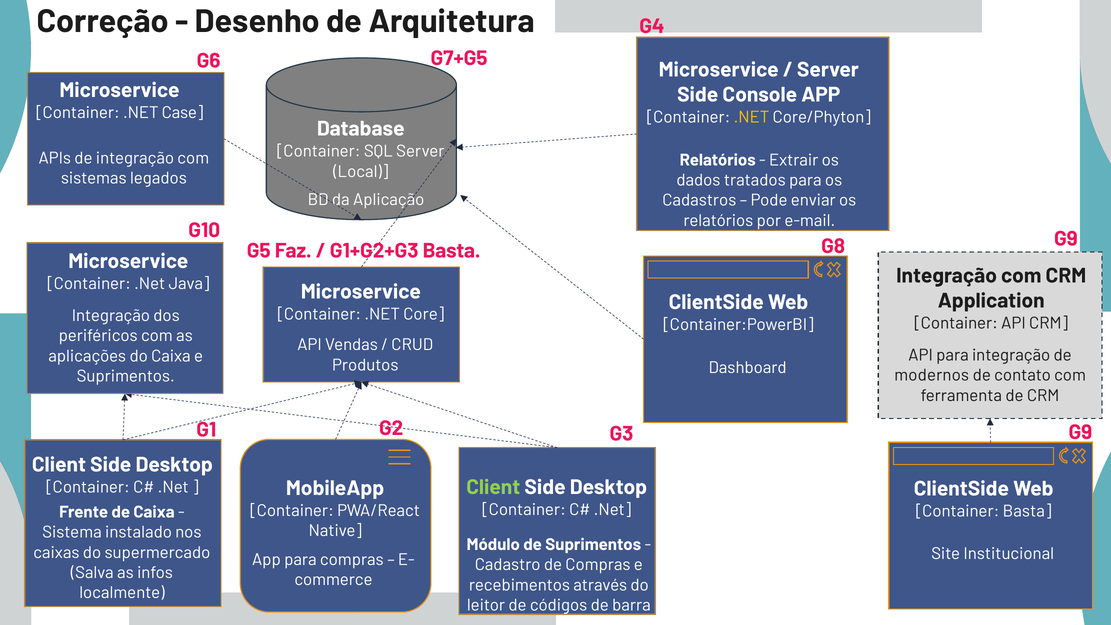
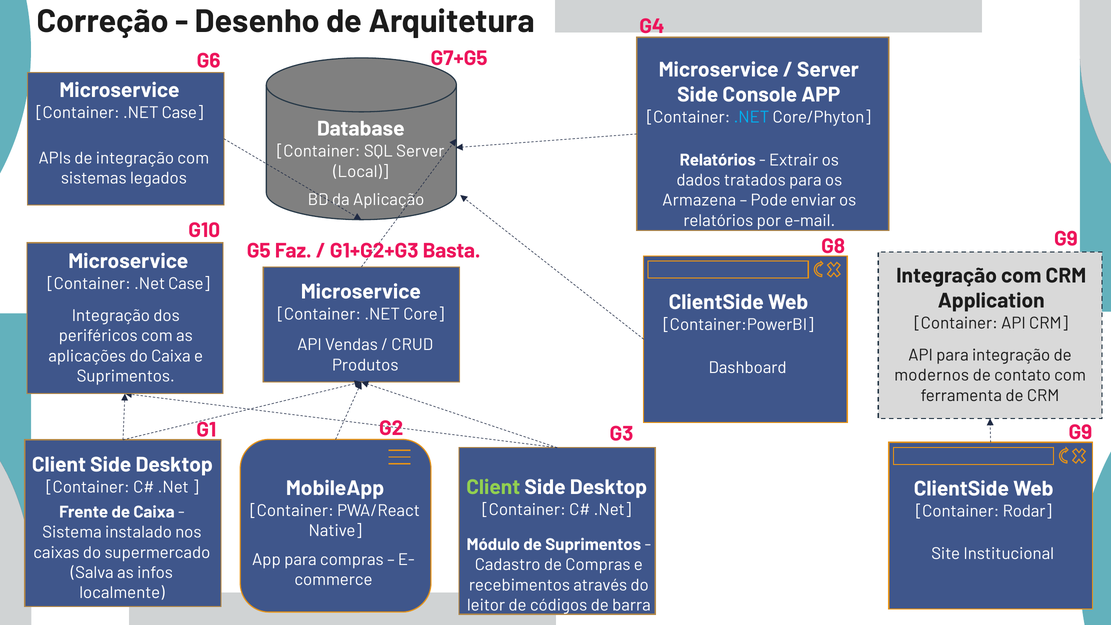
.NET at (752, 117) colour: yellow -> light blue
Cadastros: Cadastros -> Armazena
Java at (189, 284): Java -> Case
Container Basta: Basta -> Rodar
